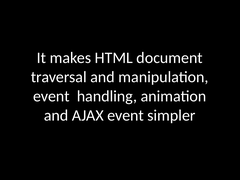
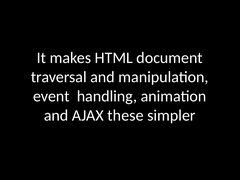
AJAX event: event -> these
